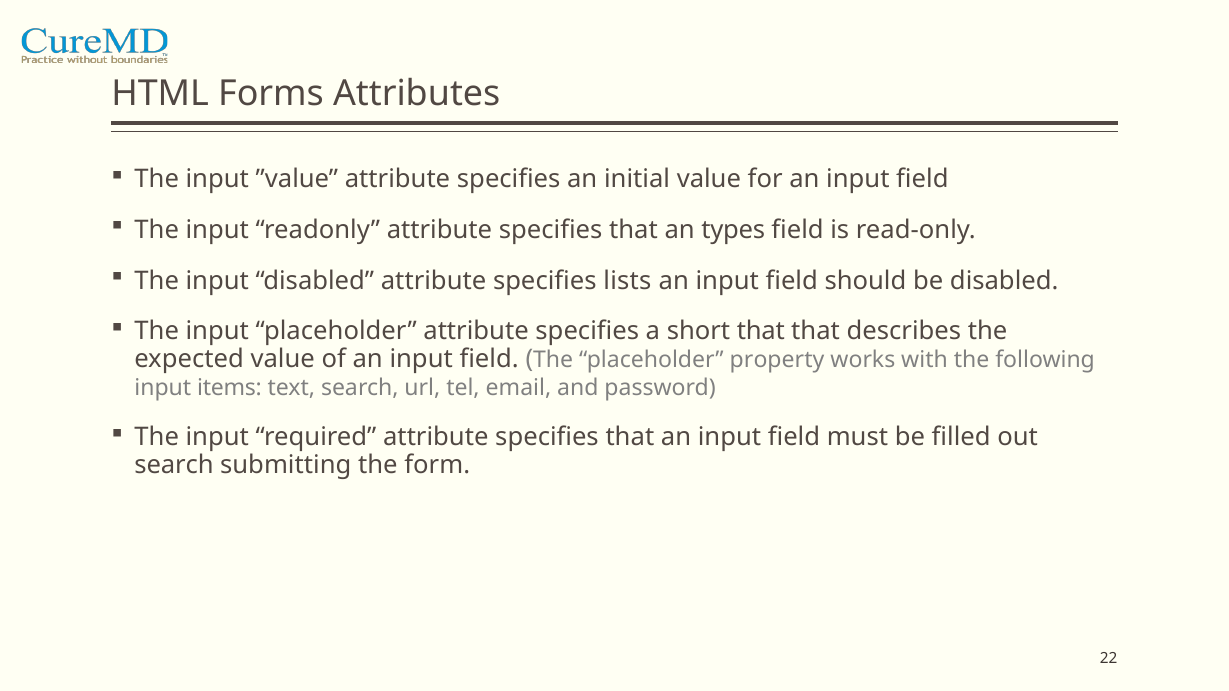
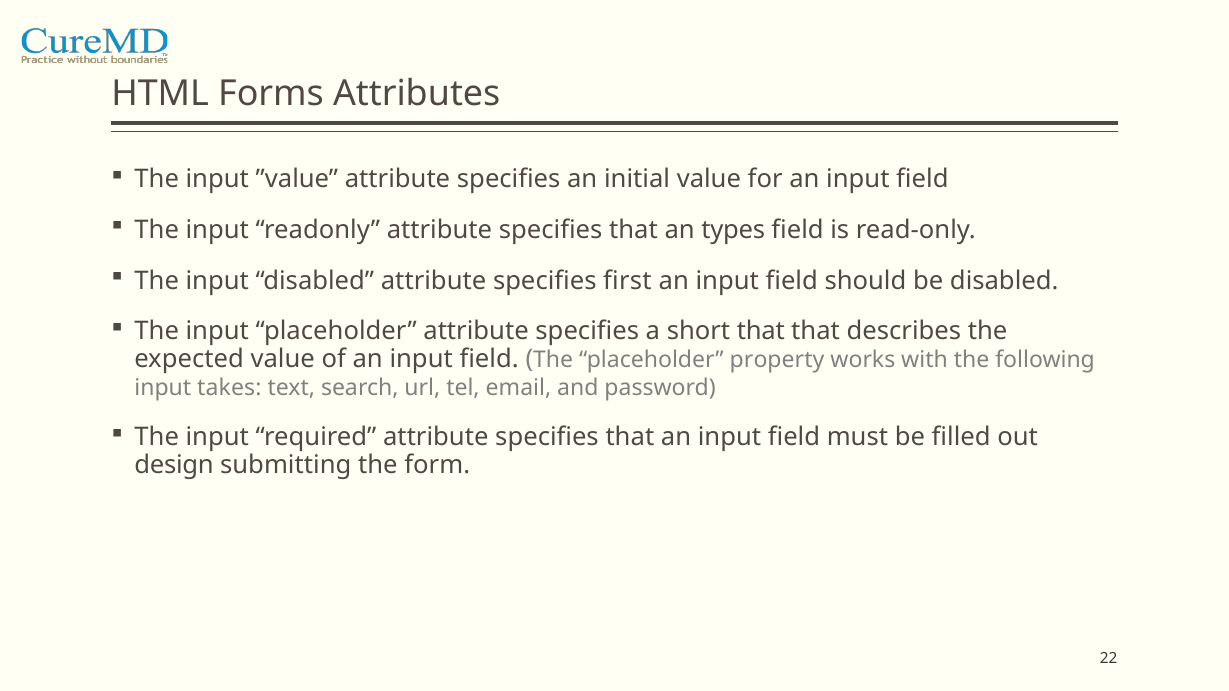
lists: lists -> first
items: items -> takes
search at (174, 465): search -> design
